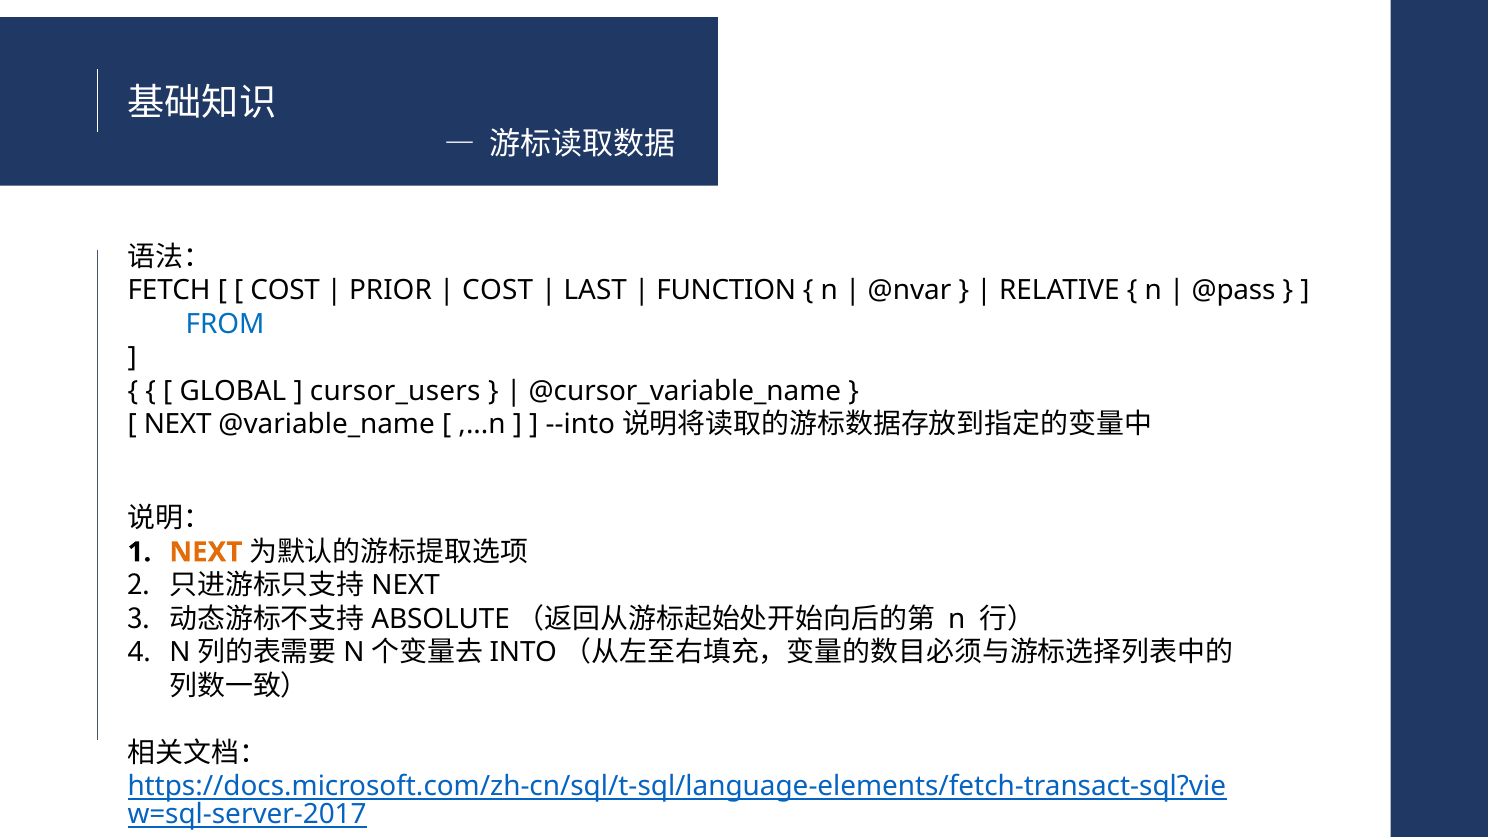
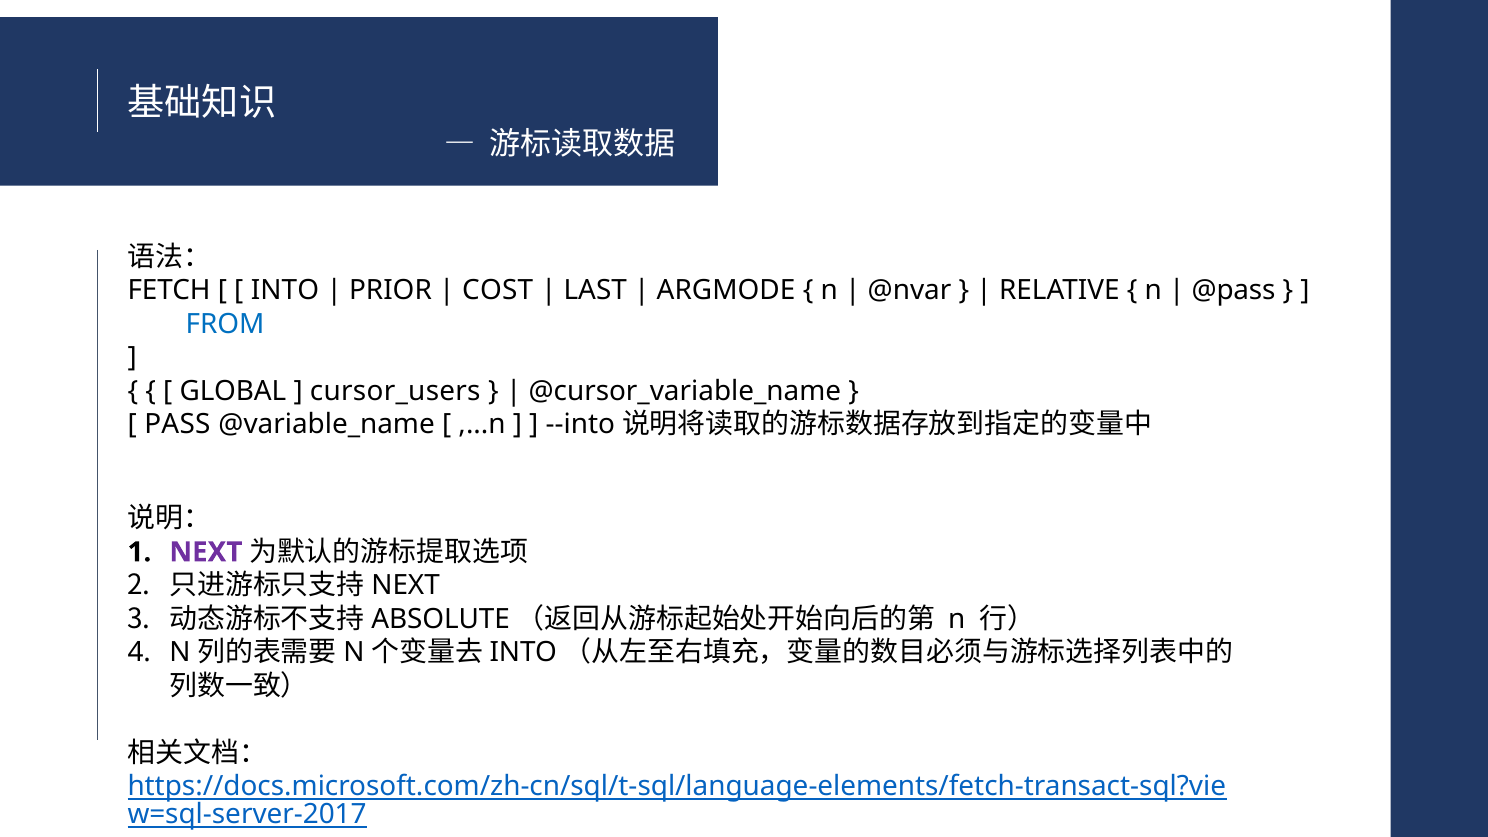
COST at (285, 291): COST -> INTO
FUNCTION: FUNCTION -> ARGMODE
NEXT at (178, 425): NEXT -> PASS
NEXT at (206, 552) colour: orange -> purple
